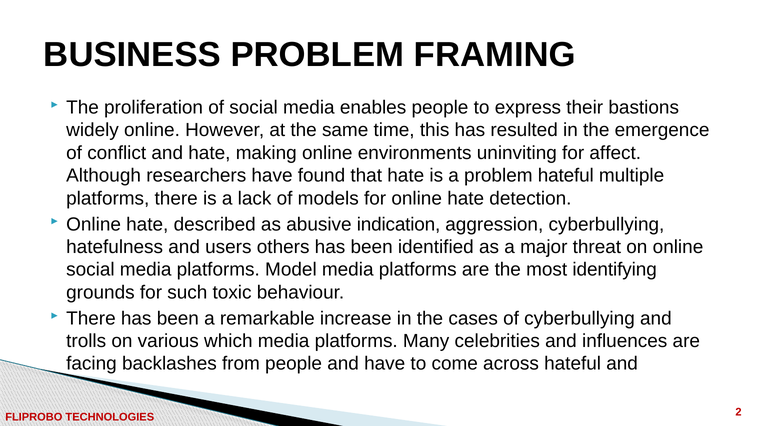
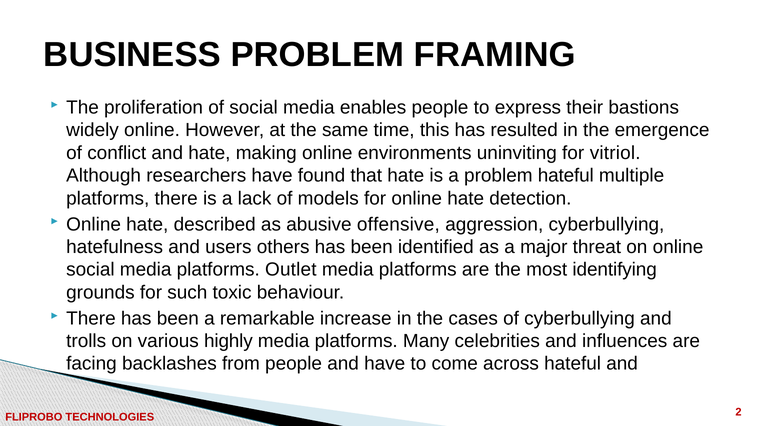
affect: affect -> vitriol
indication: indication -> offensive
Model: Model -> Outlet
which: which -> highly
